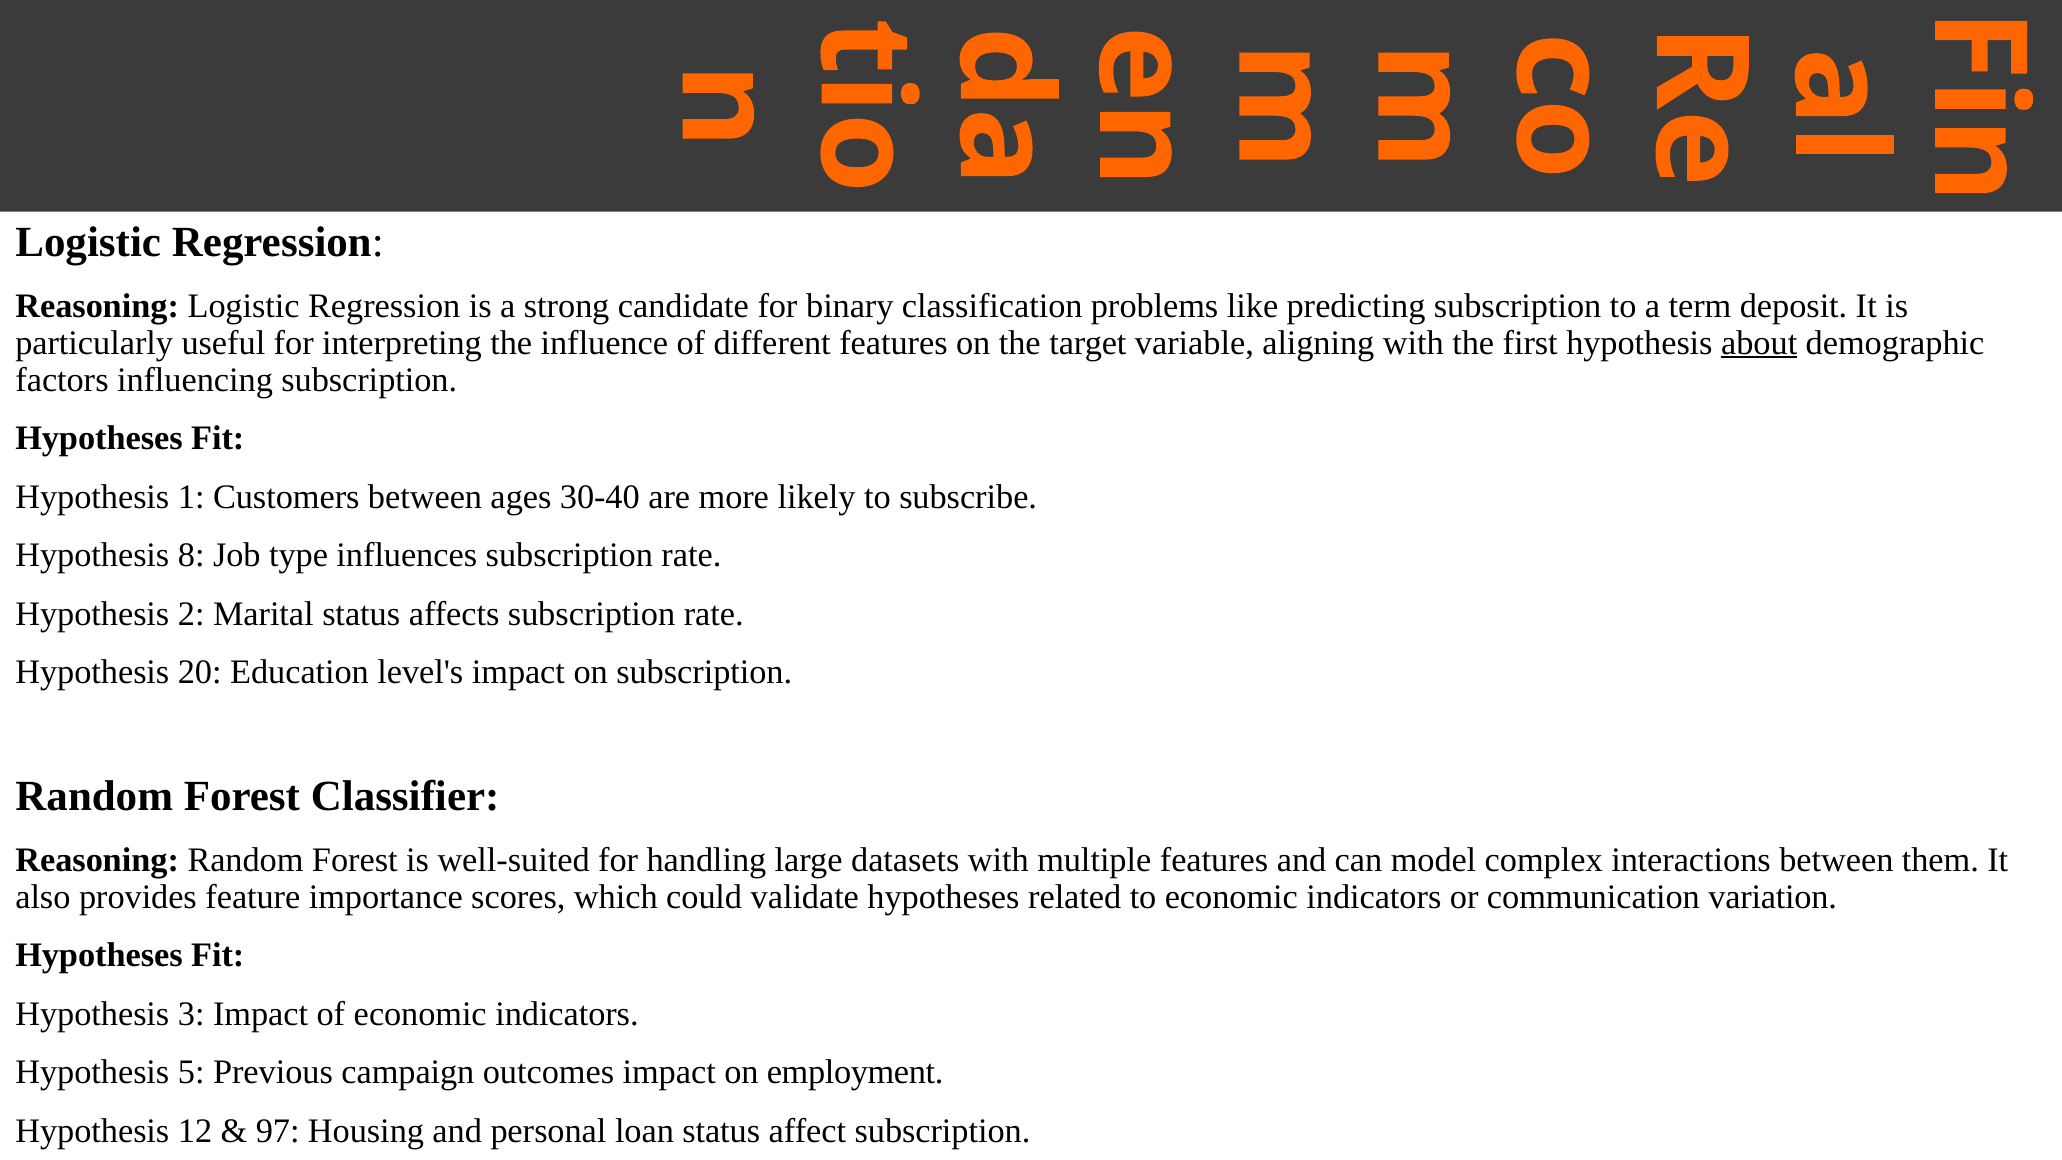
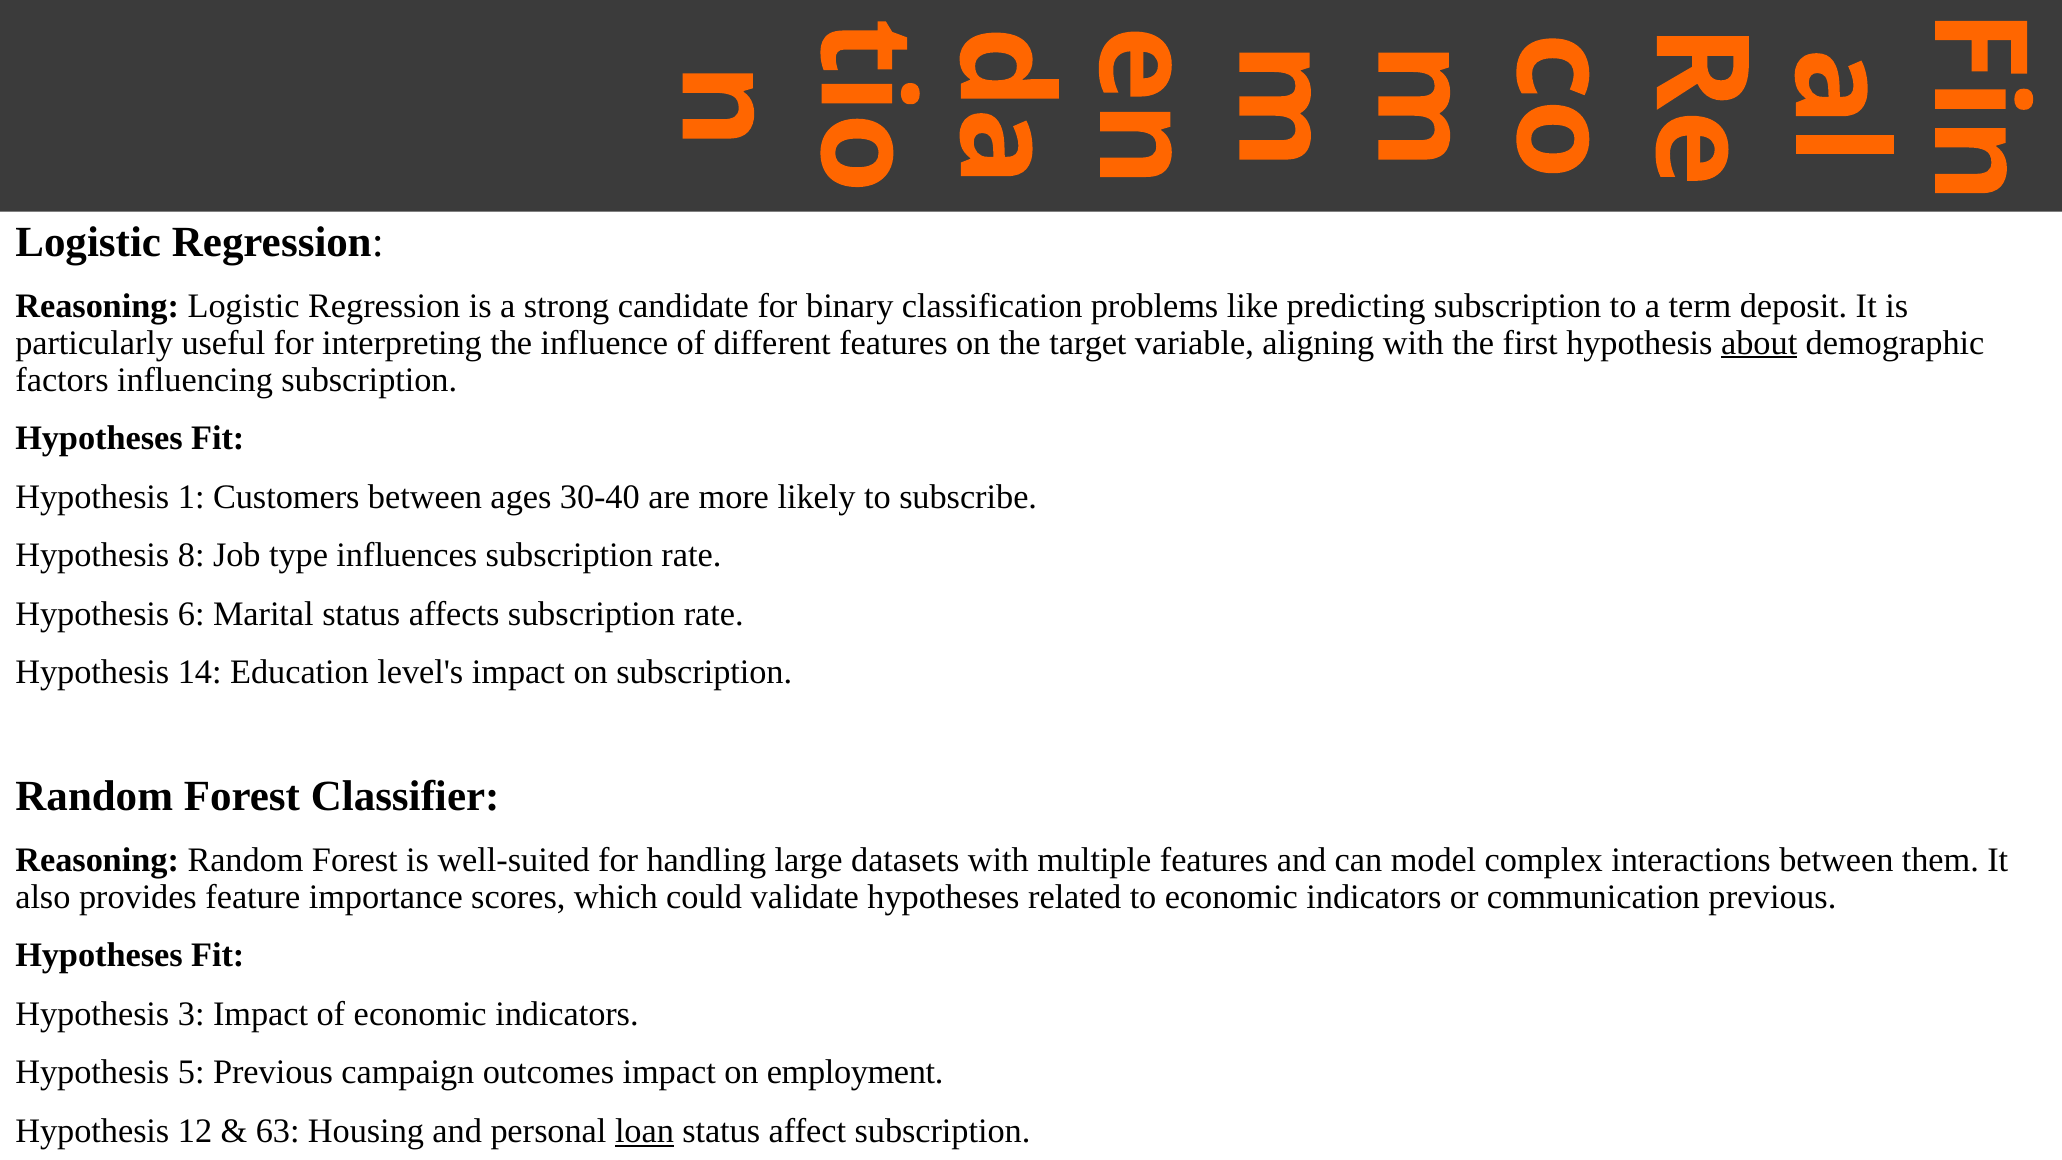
2: 2 -> 6
20: 20 -> 14
communication variation: variation -> previous
97: 97 -> 63
loan underline: none -> present
